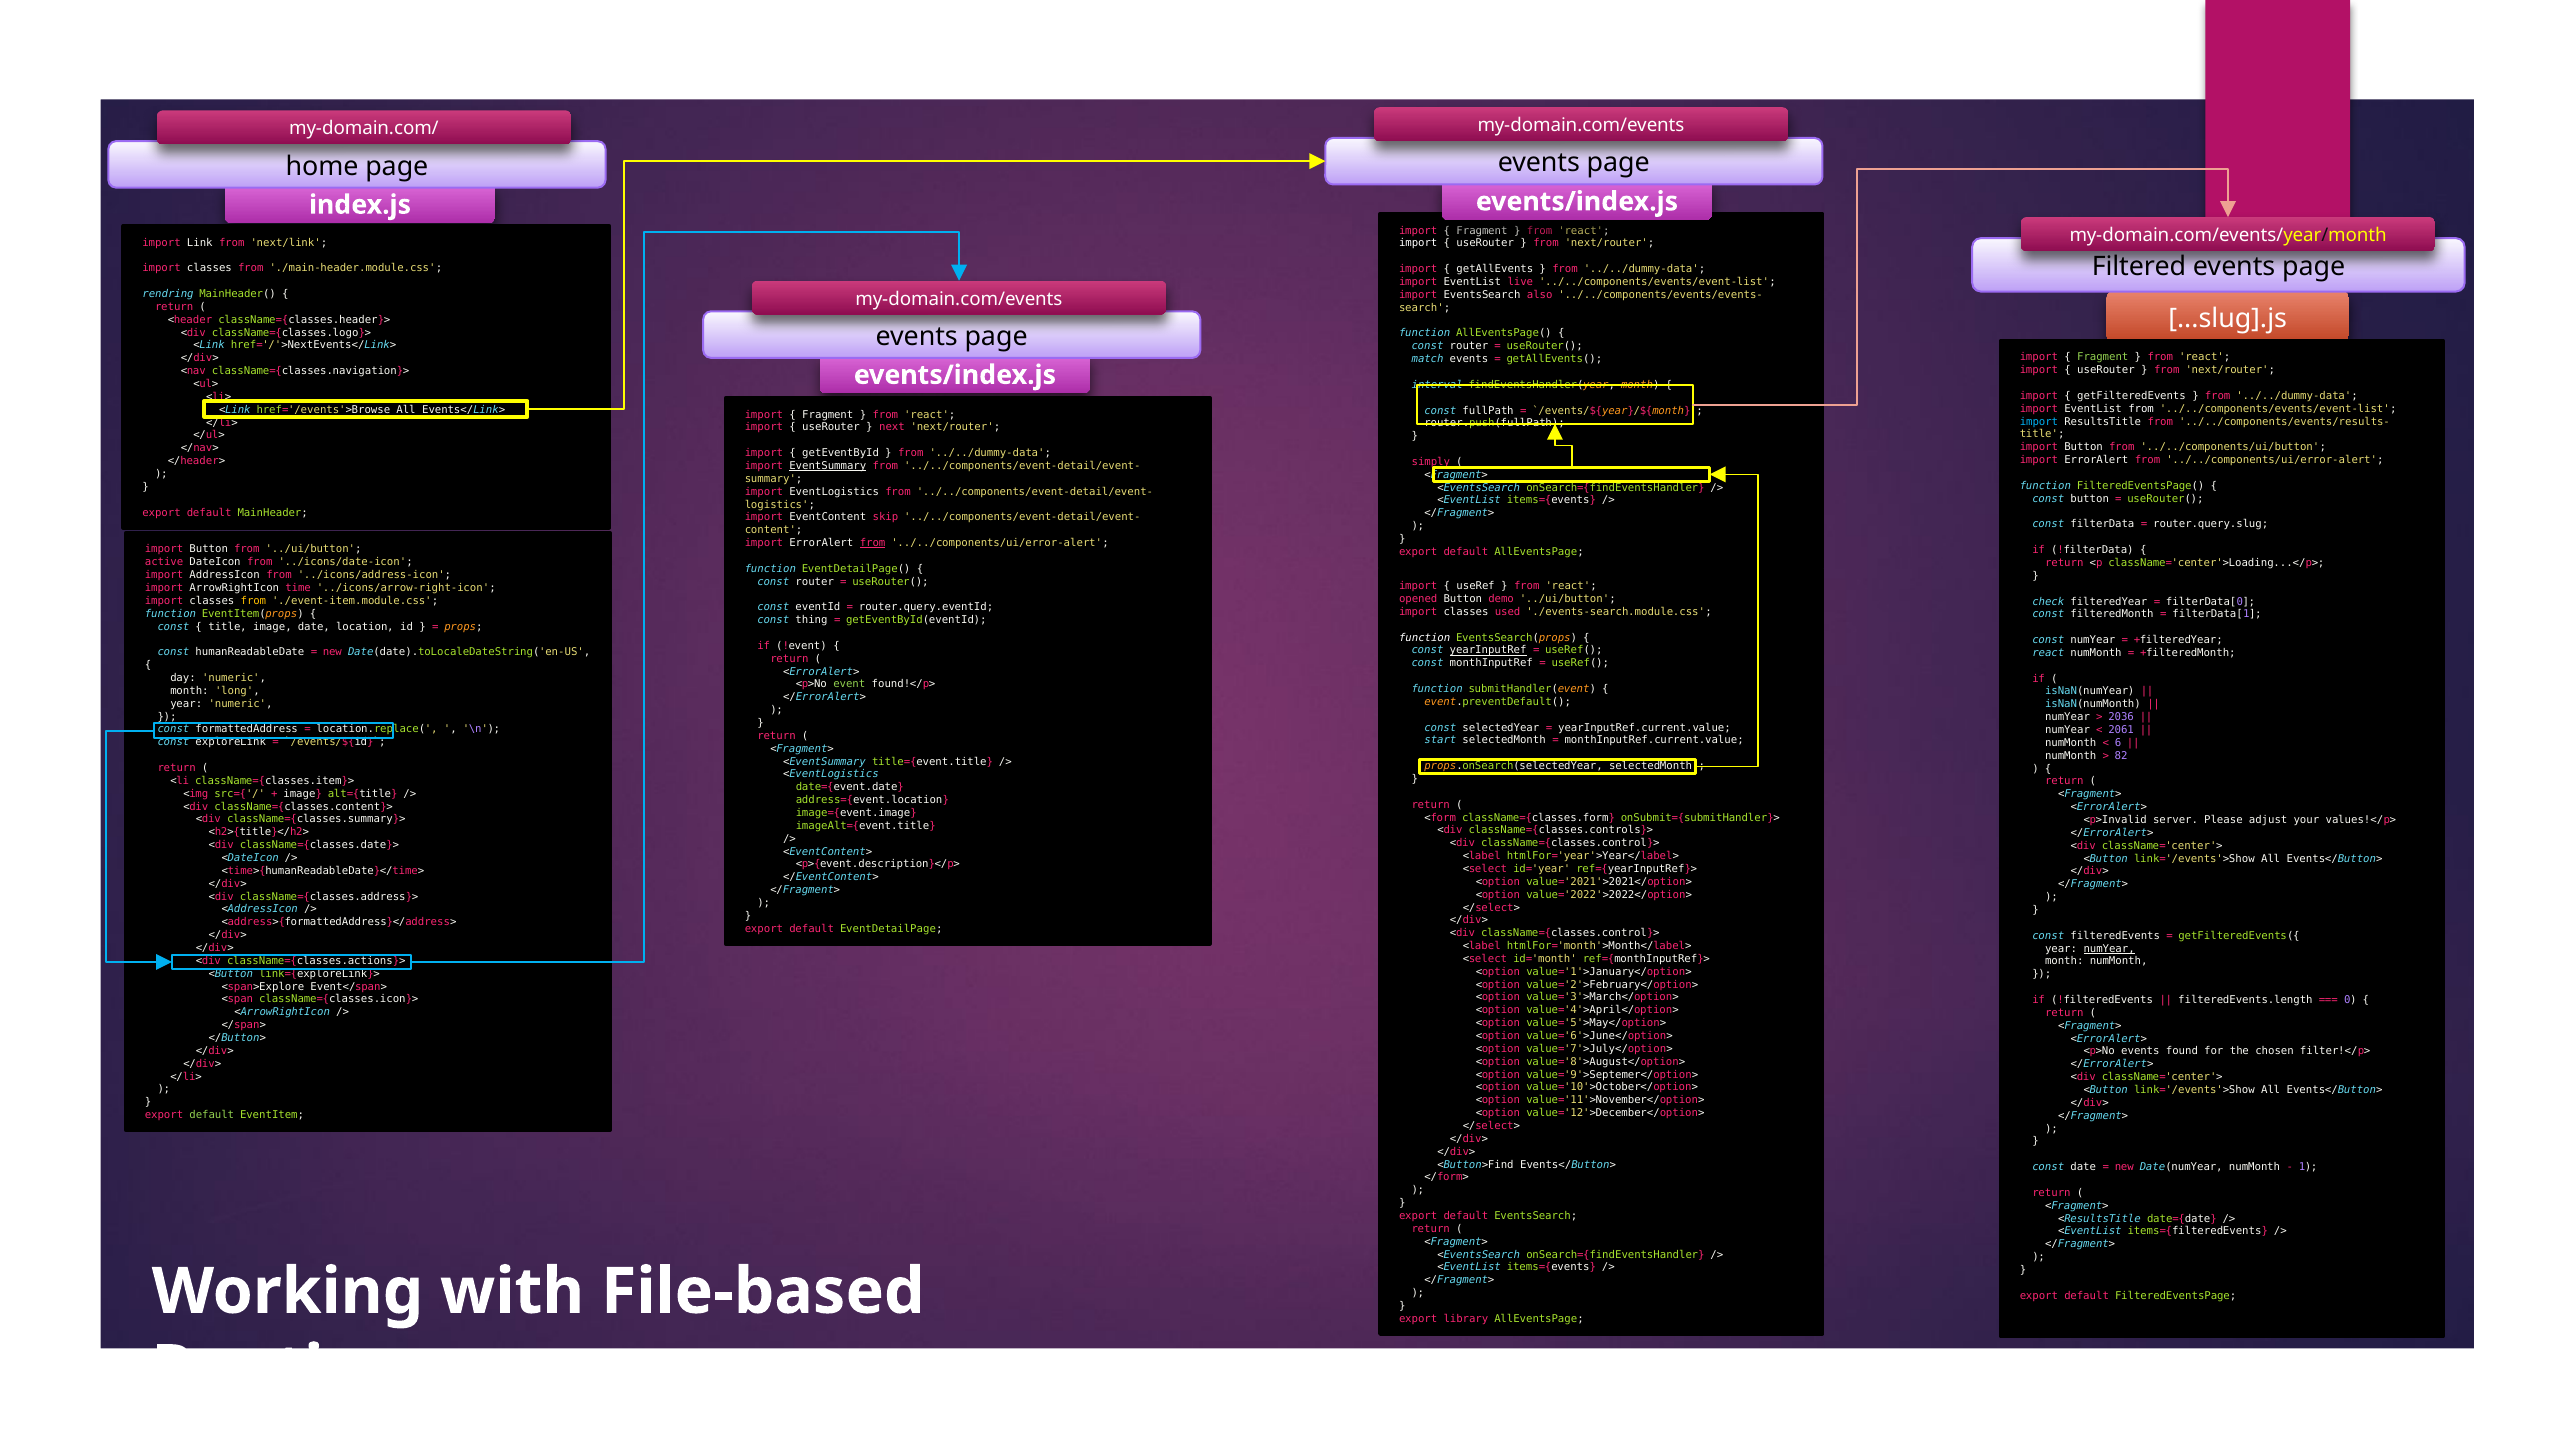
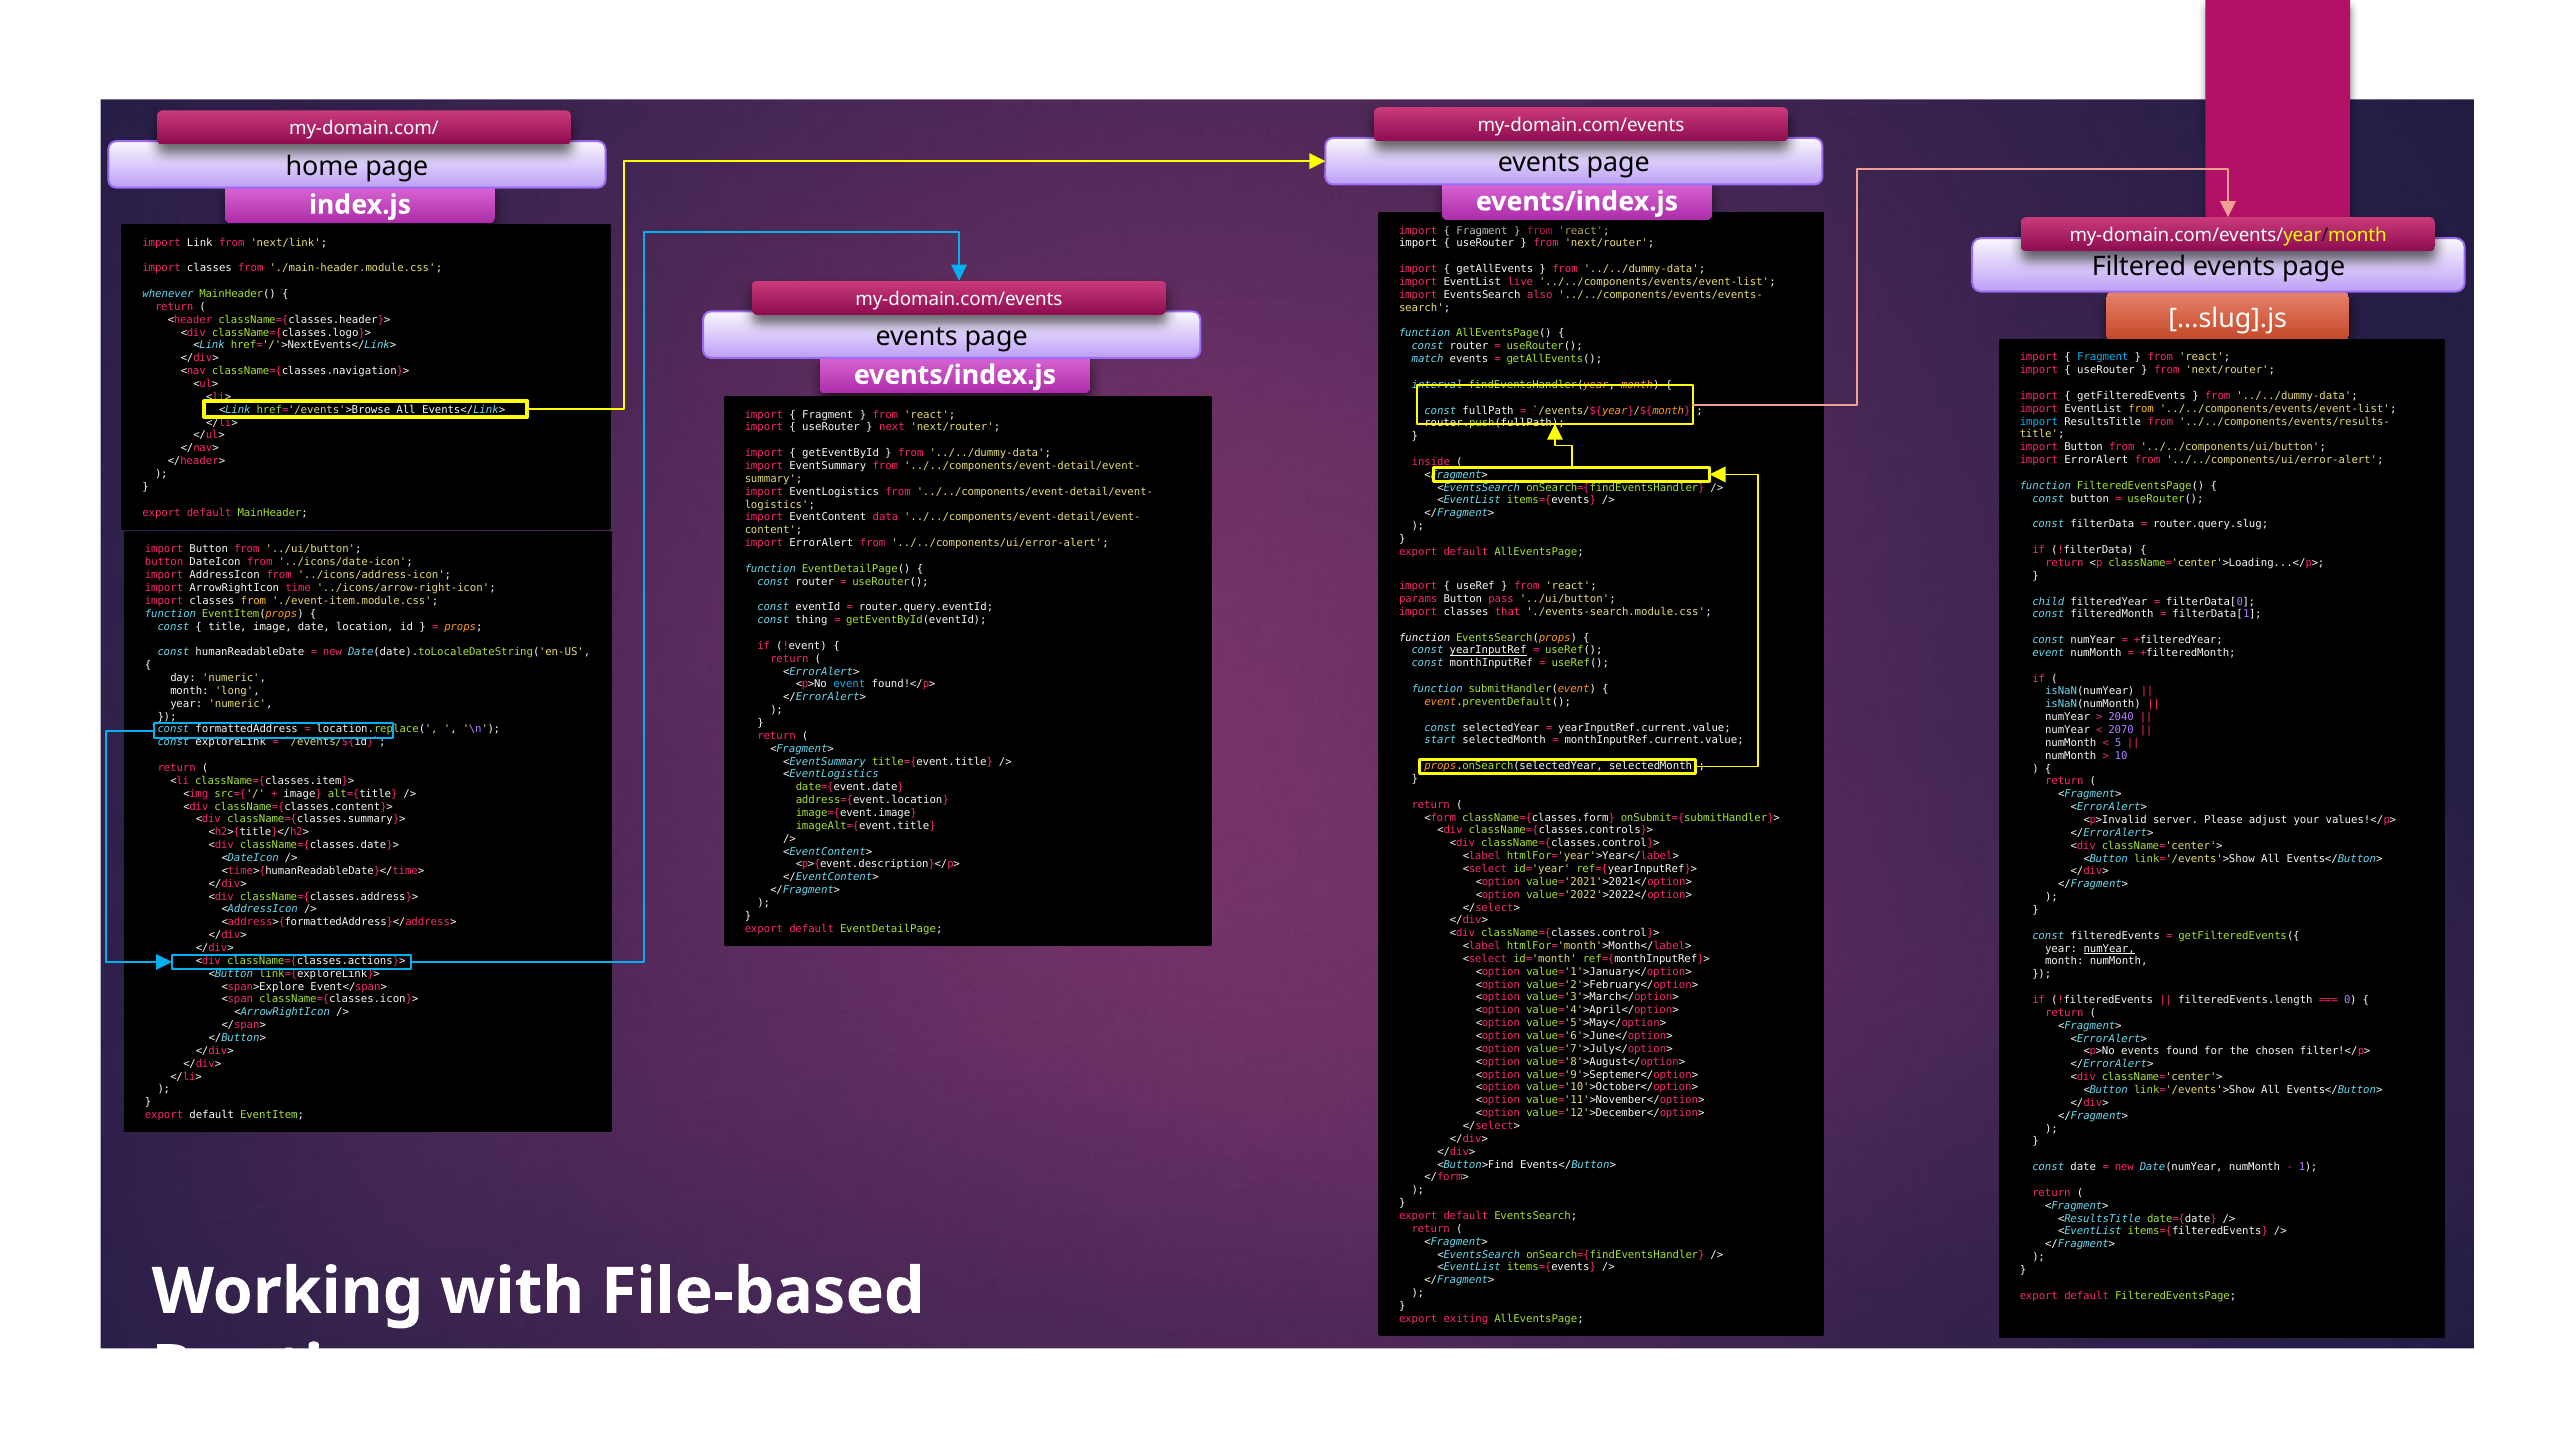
rendring: rendring -> whenever
Fragment at (2103, 357) colour: light green -> light blue
from at (2141, 409) colour: white -> yellow
simply: simply -> inside
EventSummary underline: present -> none
skip: skip -> data
from at (873, 543) underline: present -> none
active at (164, 562): active -> button
opened: opened -> params
demo: demo -> pass
check: check -> child
used: used -> that
react at (2048, 653): react -> event
event at (849, 684) colour: light green -> light blue
2036: 2036 -> 2040
2061: 2061 -> 2070
6: 6 -> 5
82: 82 -> 10
default at (212, 1115) colour: light green -> white
library: library -> exiting
